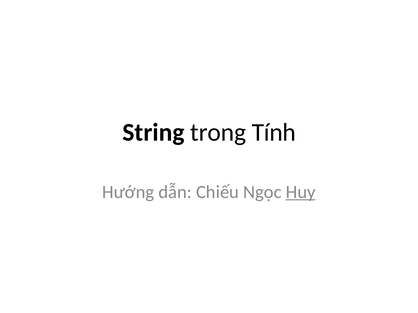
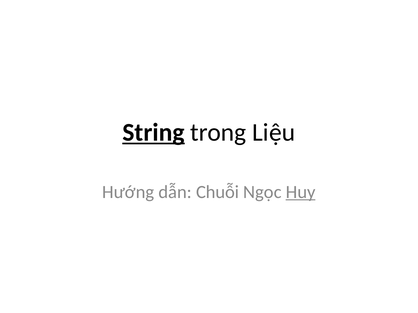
String underline: none -> present
Tính: Tính -> Liệu
Chiếu: Chiếu -> Chuỗi
